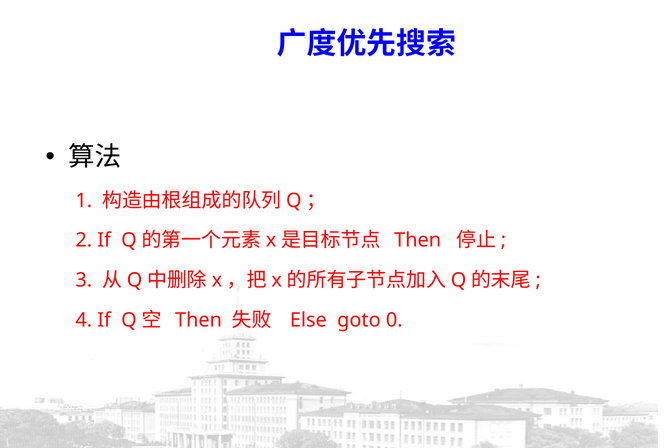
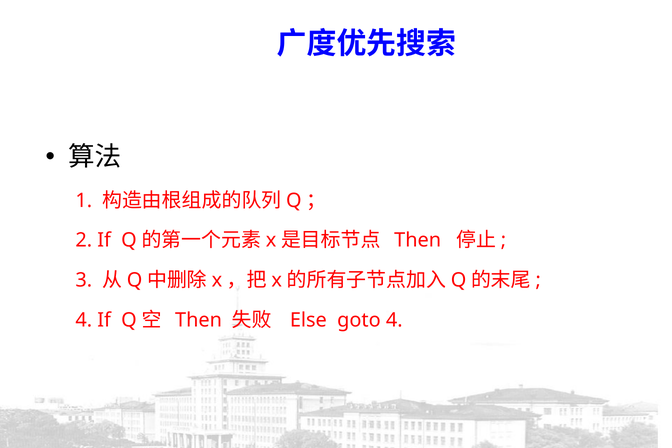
goto 0: 0 -> 4
